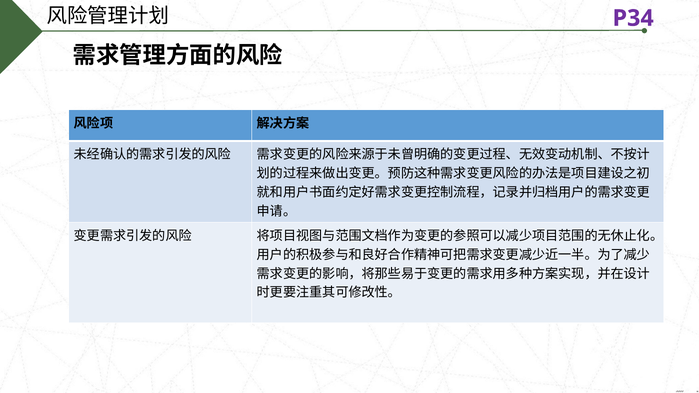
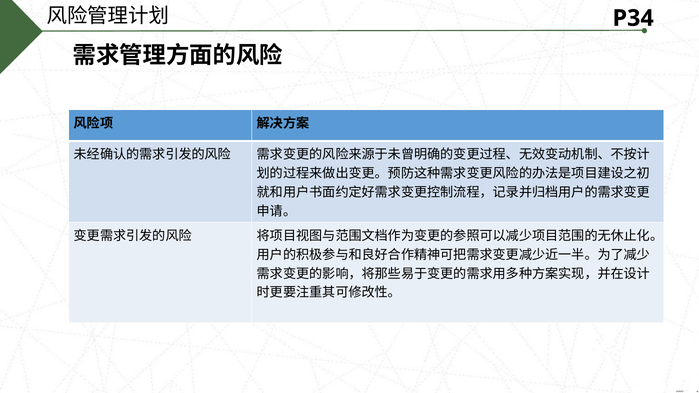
P34 colour: purple -> black
